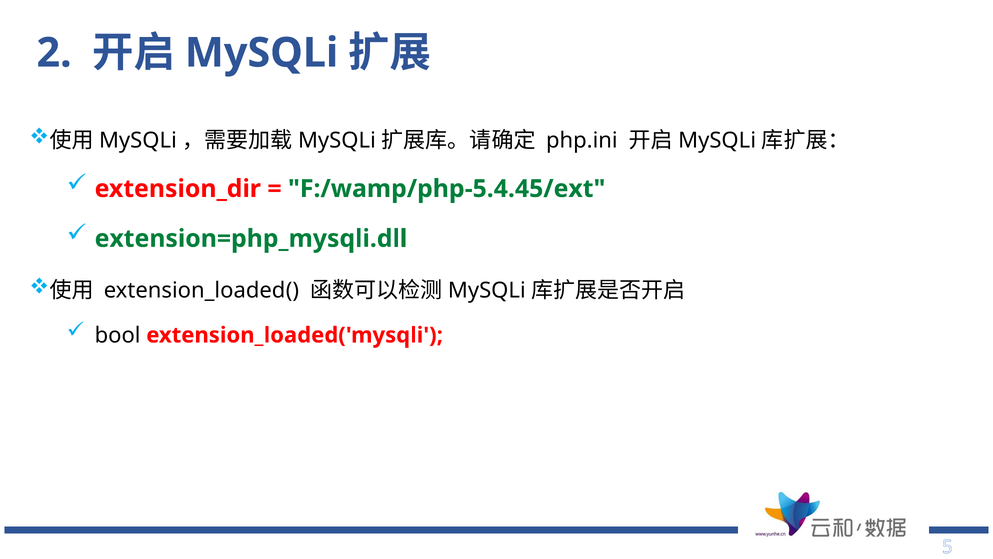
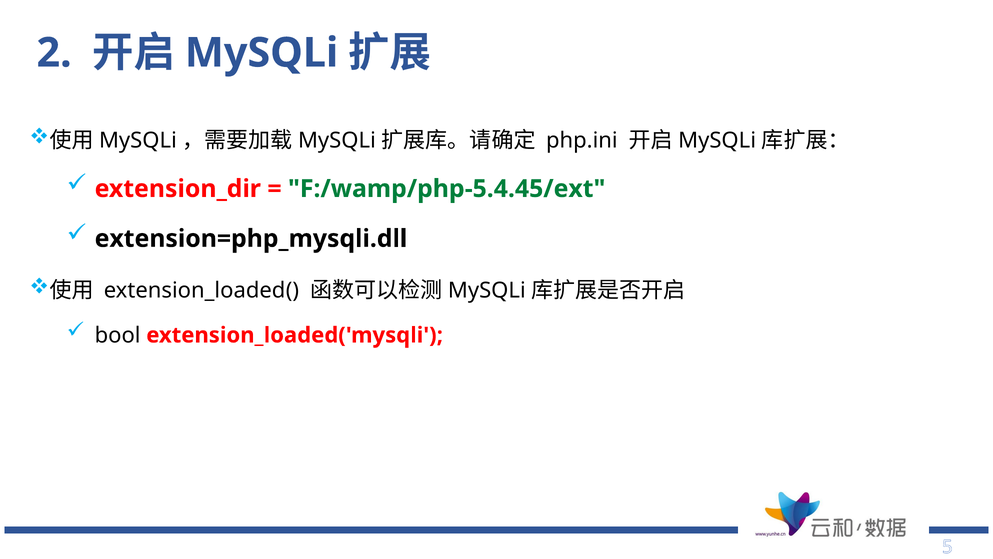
extension=php_mysqli.dll colour: green -> black
